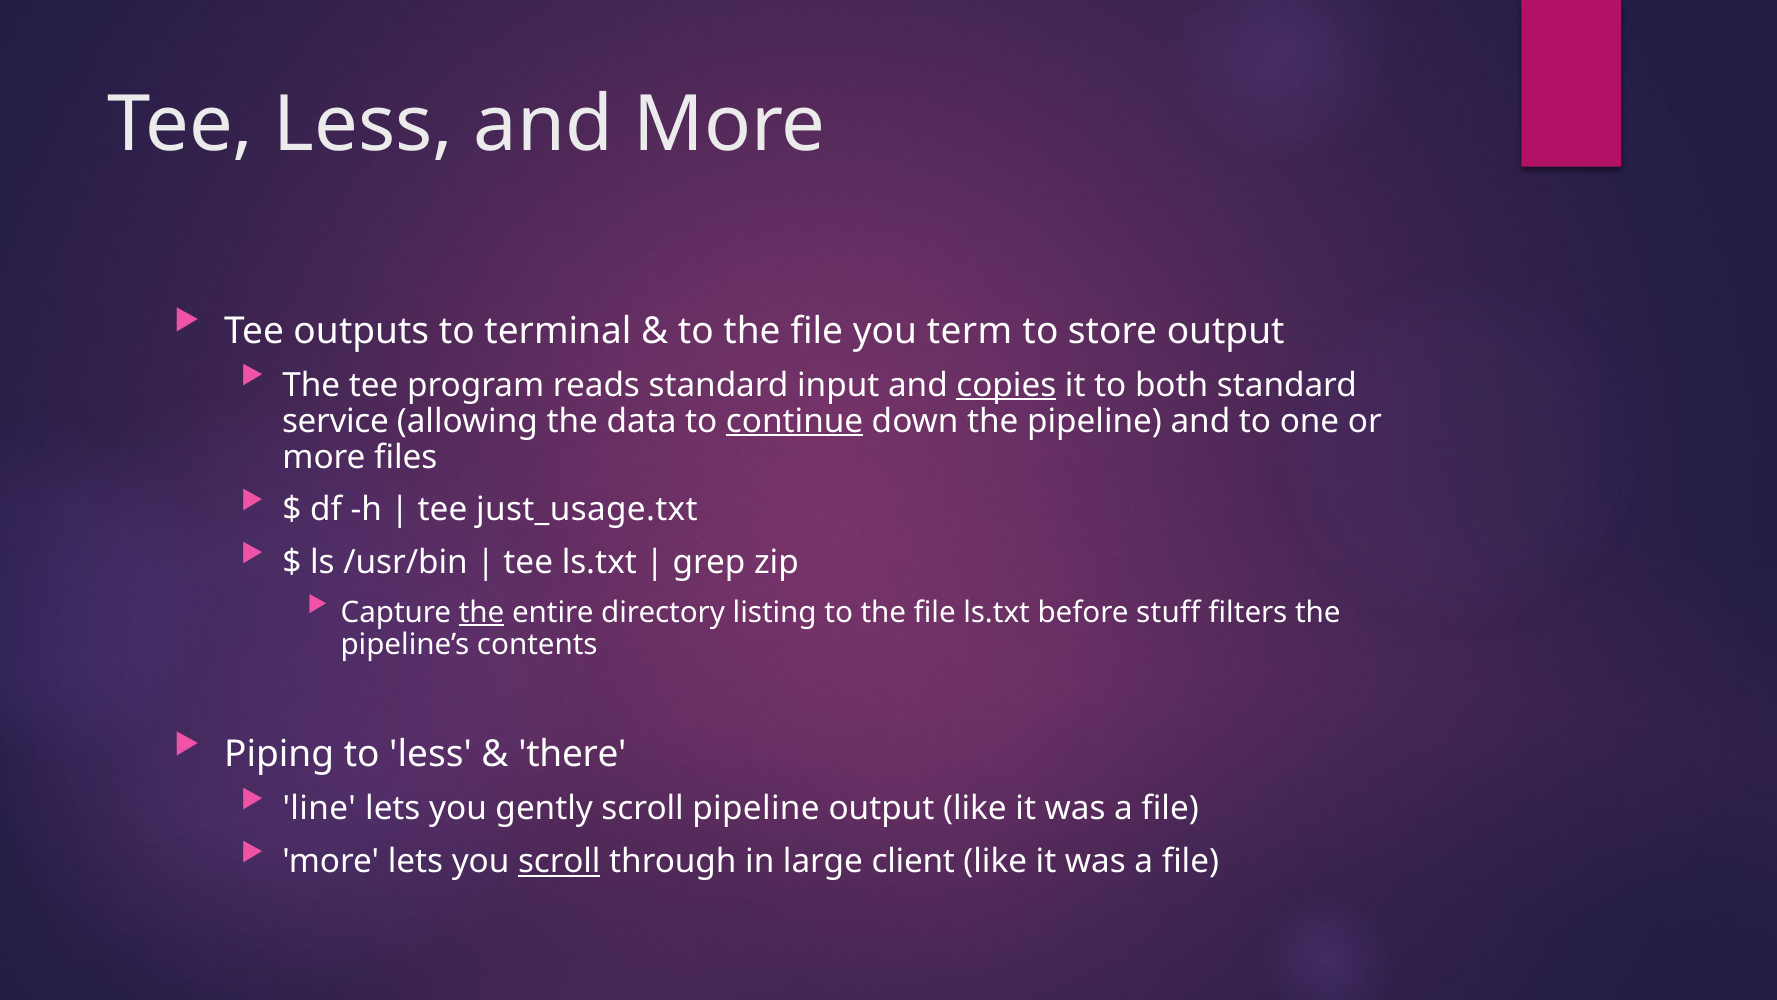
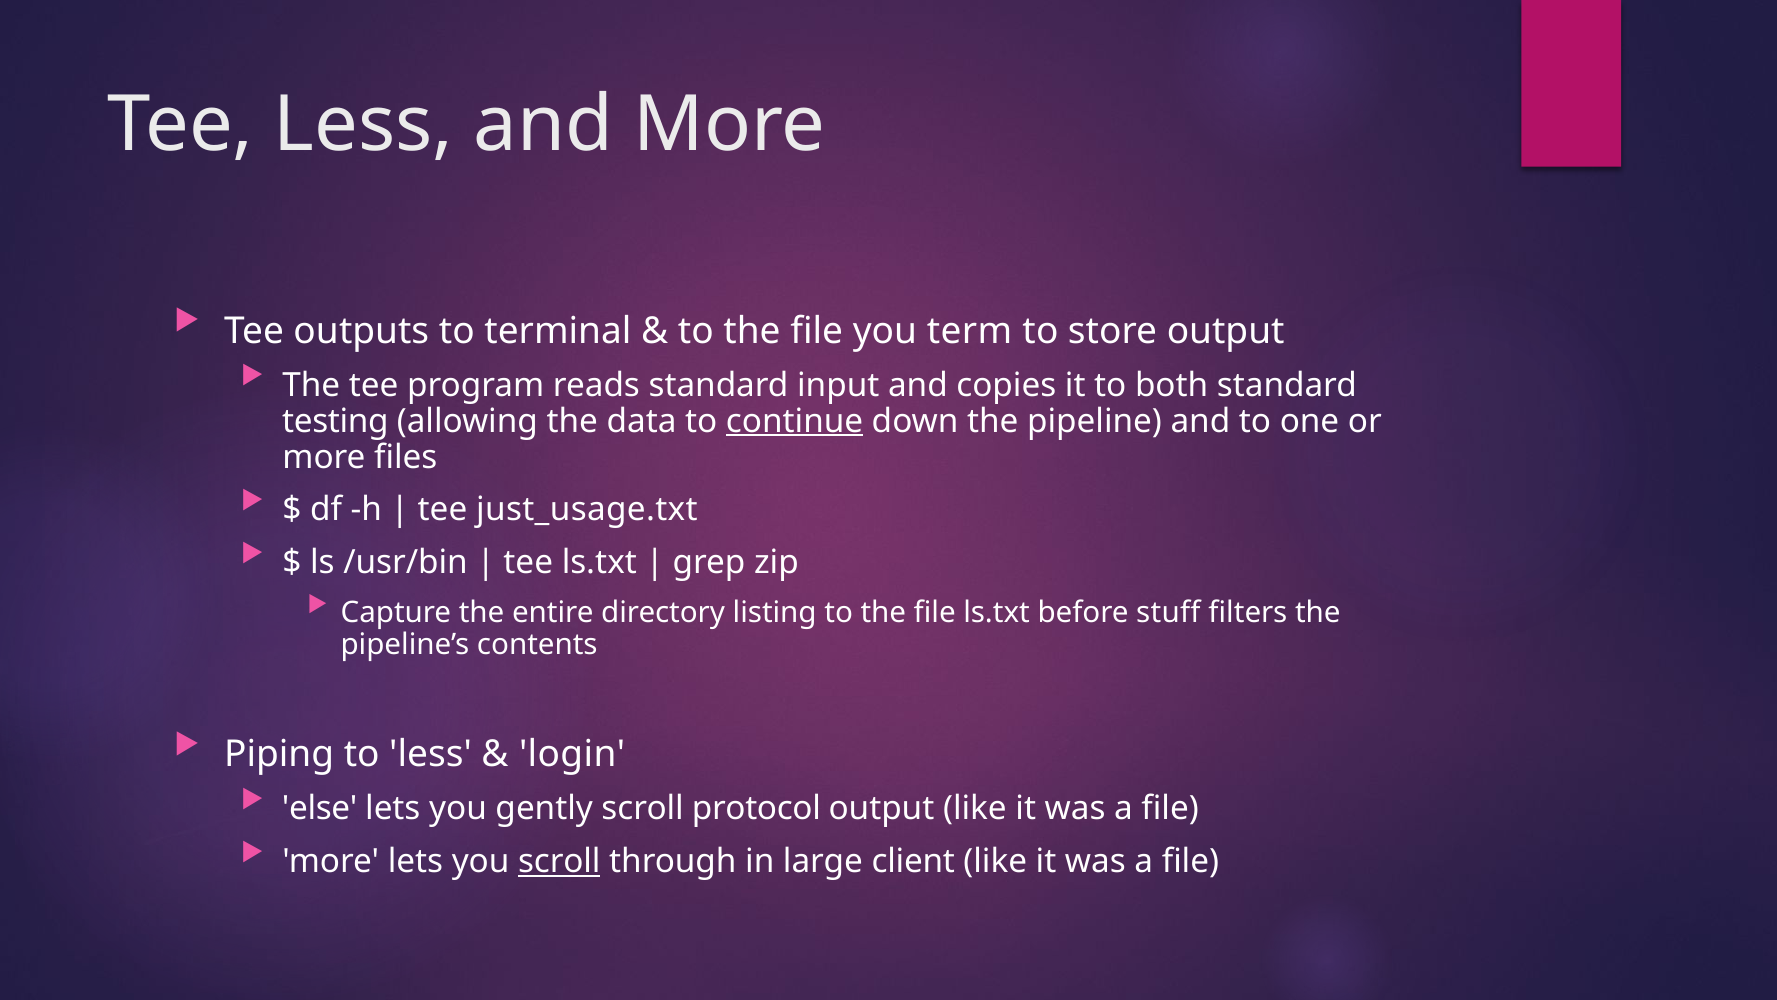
copies underline: present -> none
service: service -> testing
the at (482, 612) underline: present -> none
there: there -> login
line: line -> else
scroll pipeline: pipeline -> protocol
